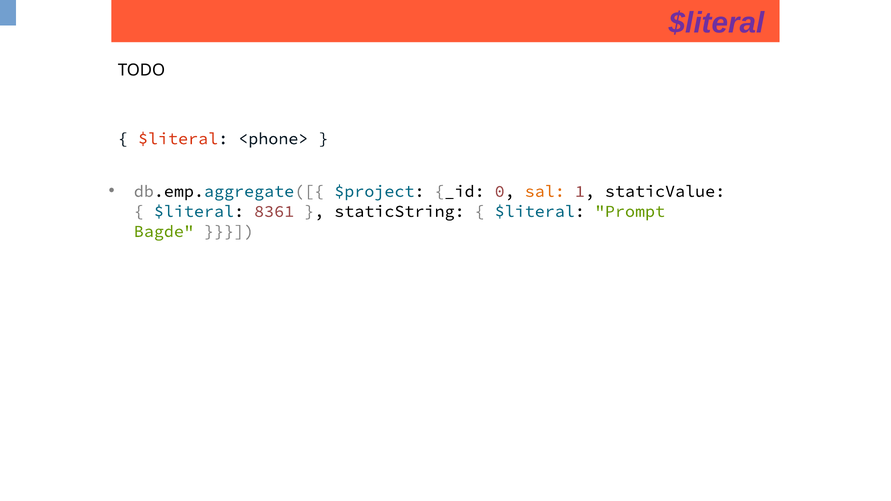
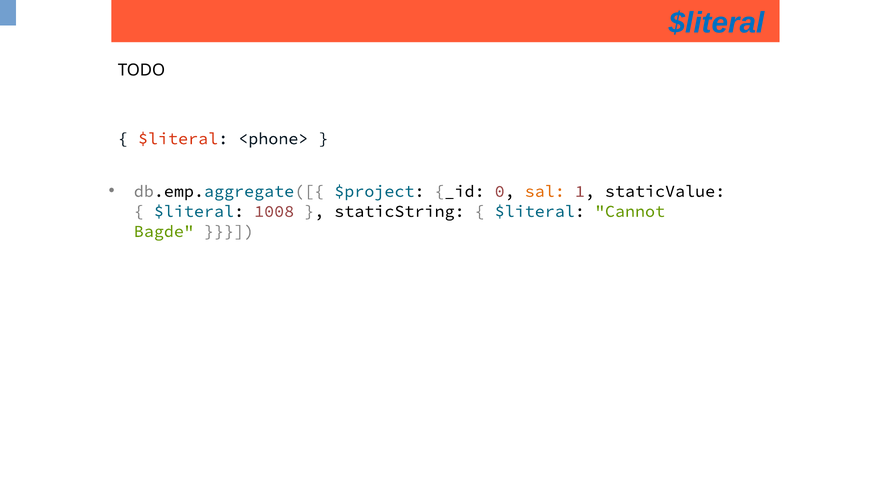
$literal at (717, 23) colour: purple -> blue
8361: 8361 -> 1008
Prompt: Prompt -> Cannot
